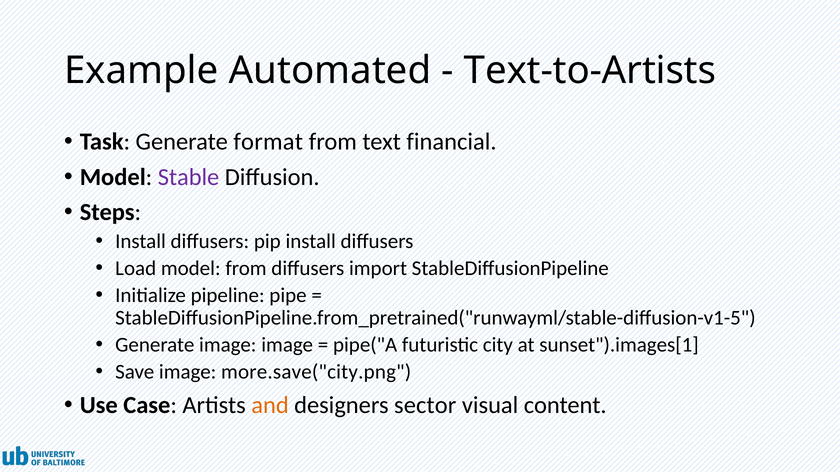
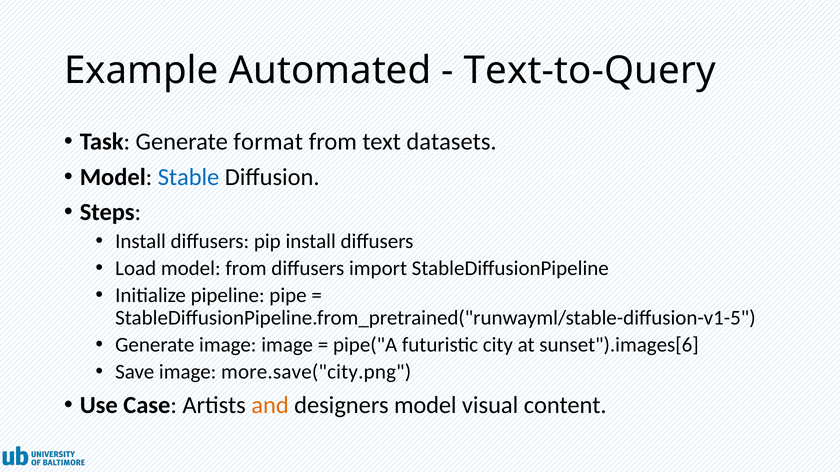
Text-to-Artists: Text-to-Artists -> Text-to-Query
financial: financial -> datasets
Stable colour: purple -> blue
sunset").images[1: sunset").images[1 -> sunset").images[6
designers sector: sector -> model
